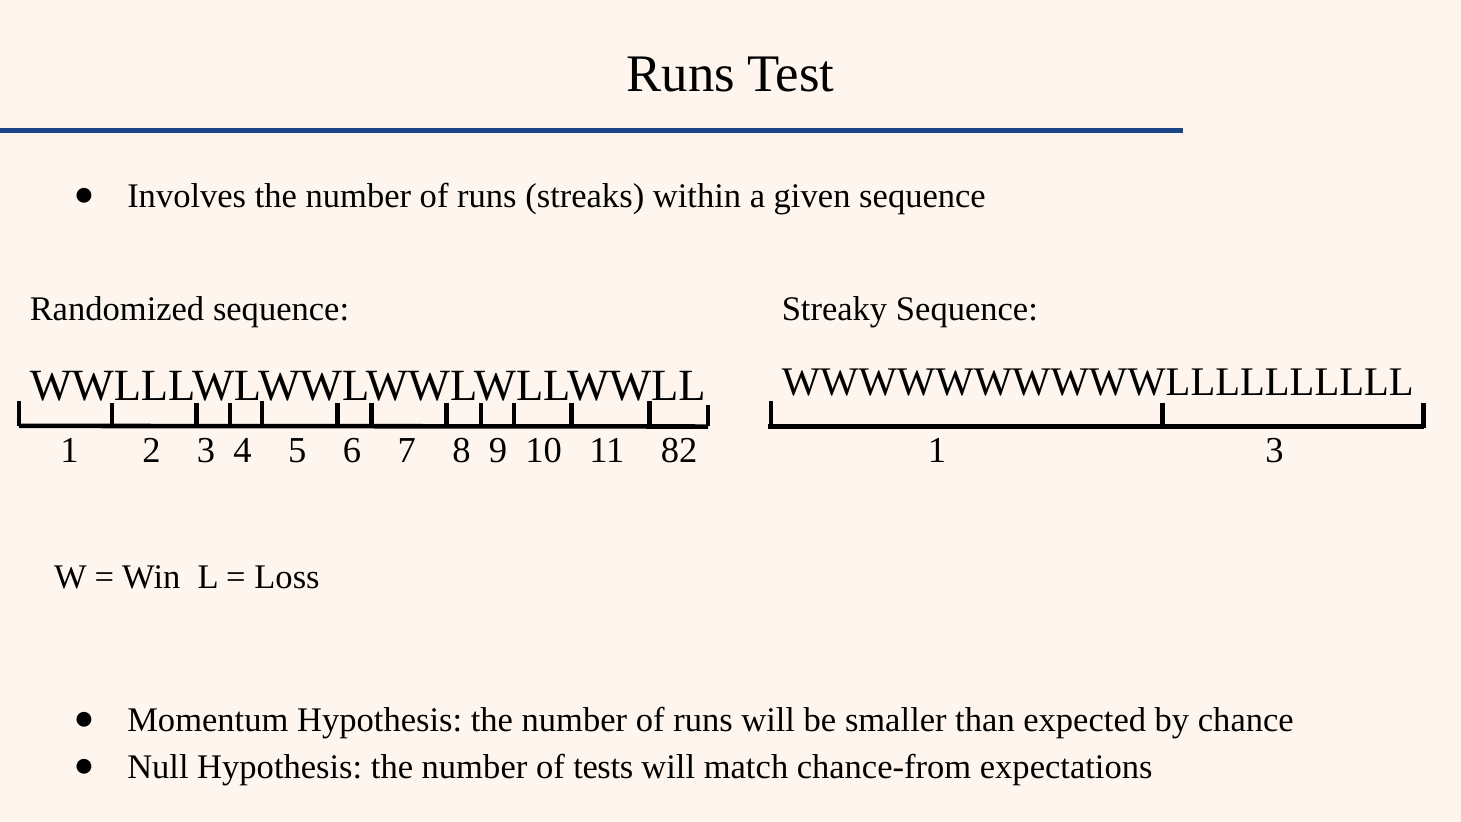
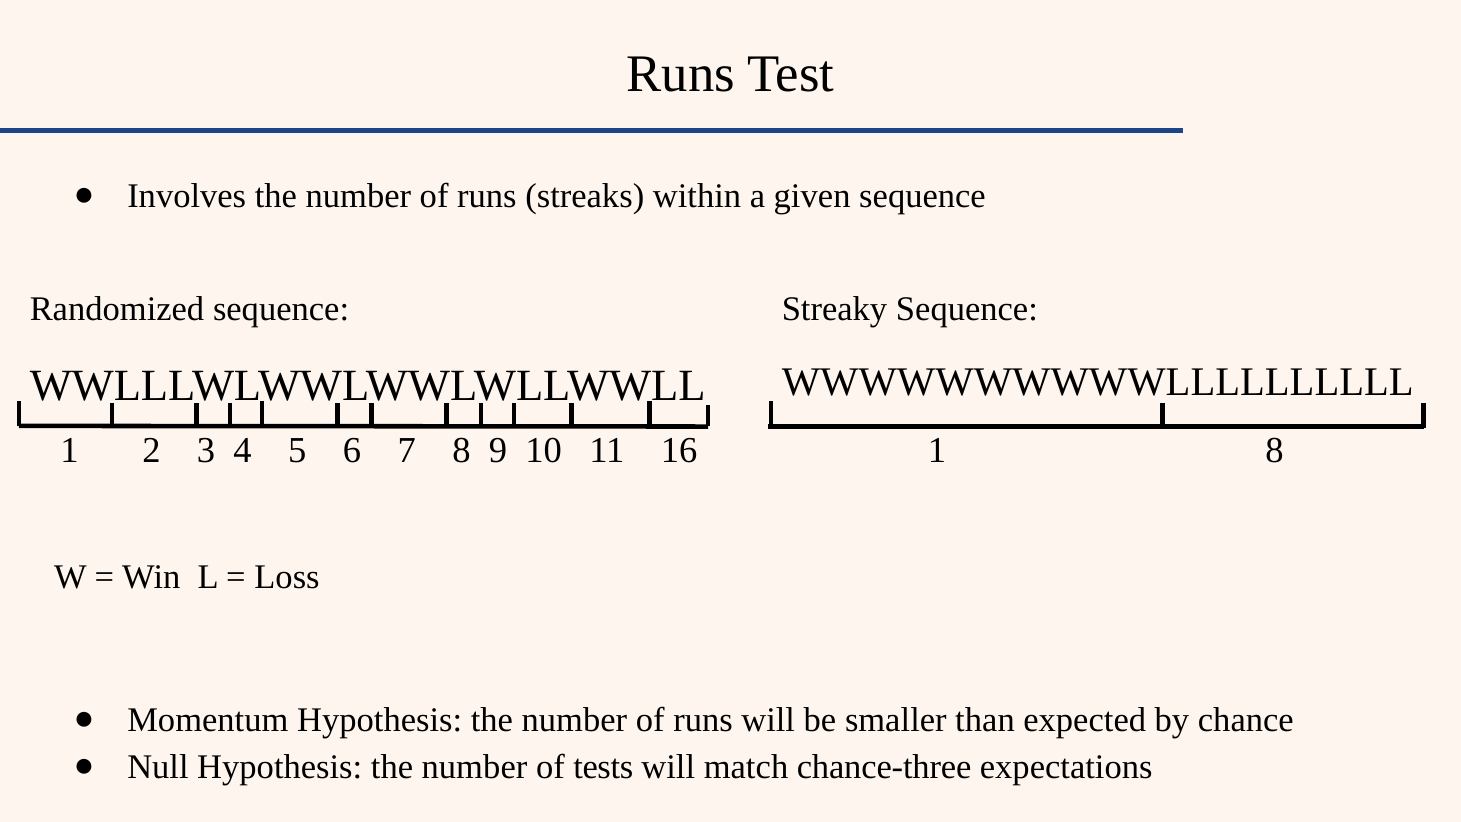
82: 82 -> 16
1 3: 3 -> 8
chance-from: chance-from -> chance-three
